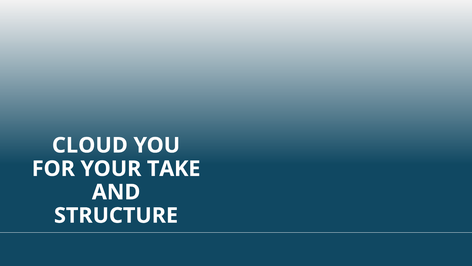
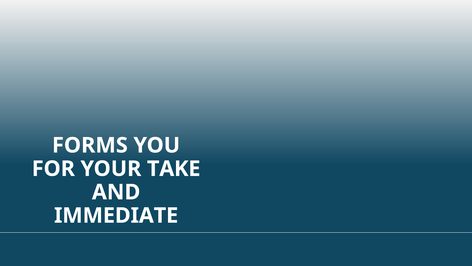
CLOUD: CLOUD -> FORMS
STRUCTURE: STRUCTURE -> IMMEDIATE
